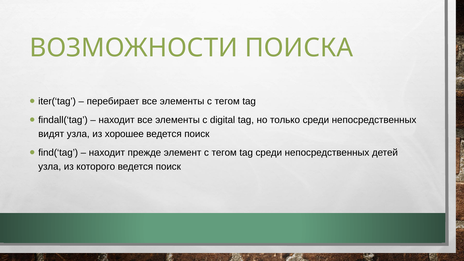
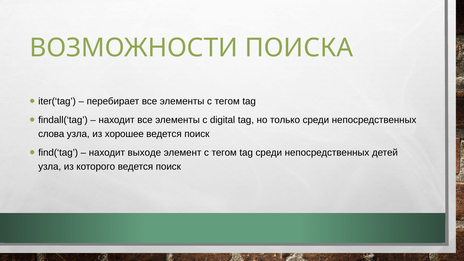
видят: видят -> слова
прежде: прежде -> выходе
